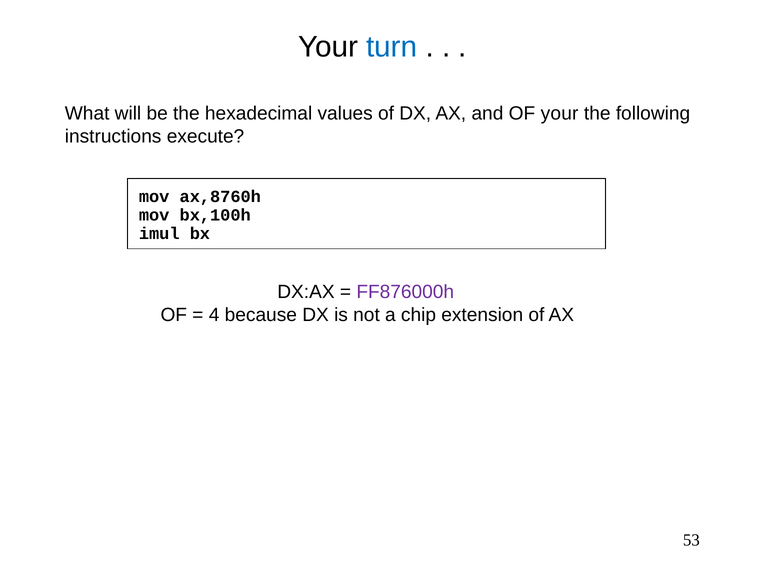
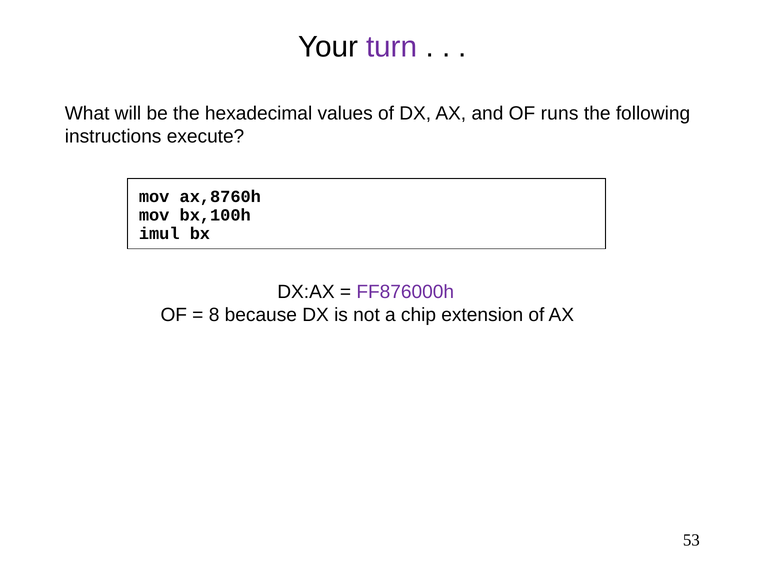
turn colour: blue -> purple
OF your: your -> runs
4: 4 -> 8
